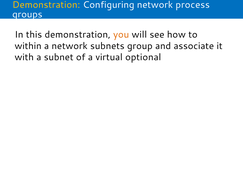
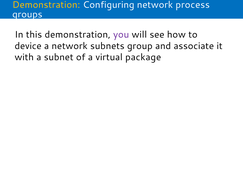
you colour: orange -> purple
within: within -> device
optional: optional -> package
